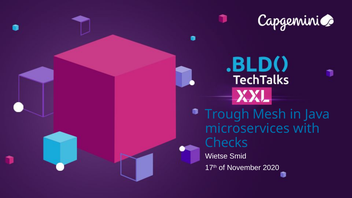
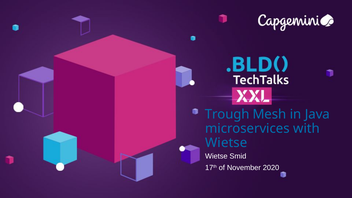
Checks at (226, 143): Checks -> Wietse
